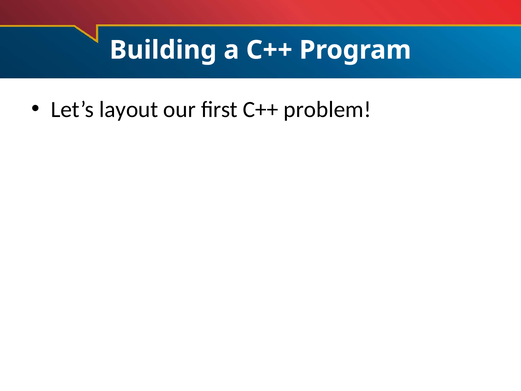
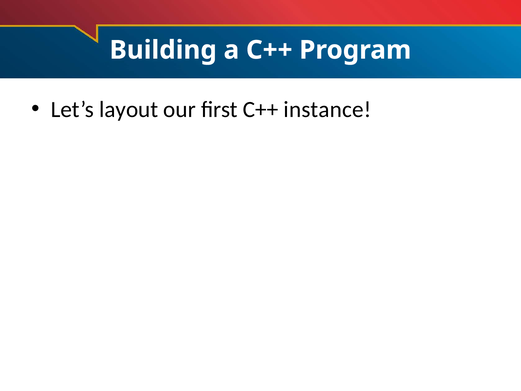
problem: problem -> instance
